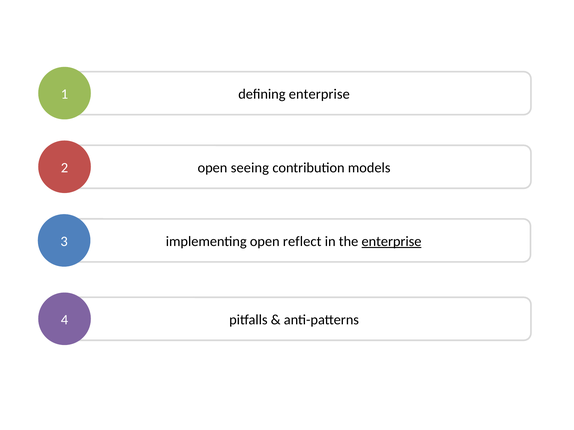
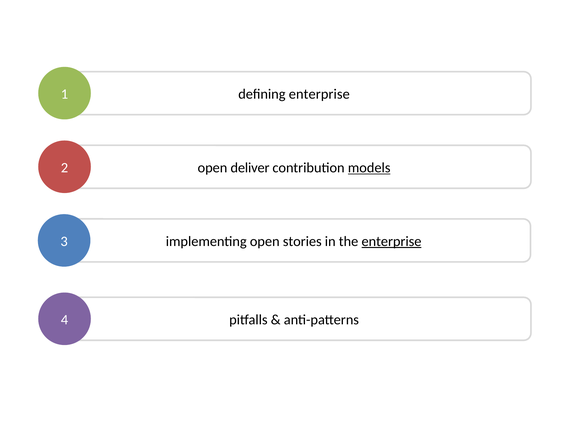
seeing: seeing -> deliver
models underline: none -> present
reflect: reflect -> stories
